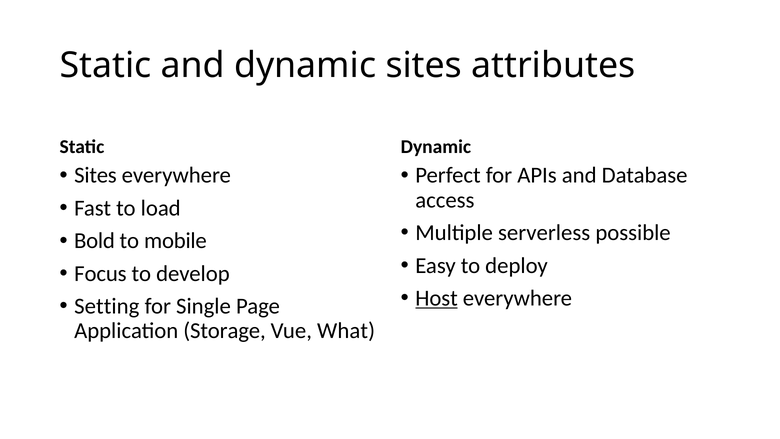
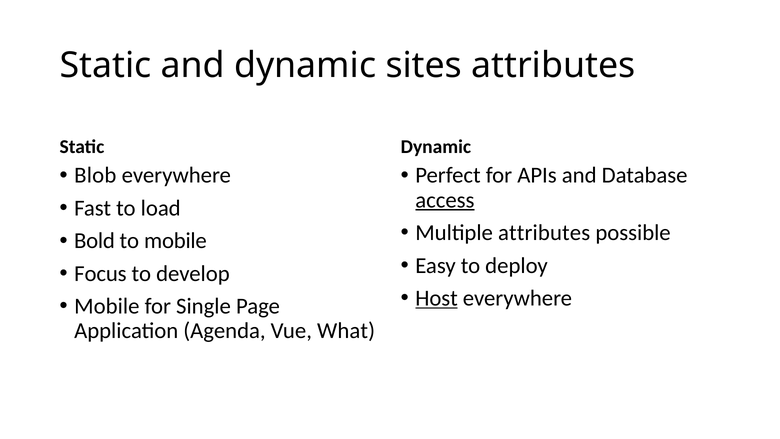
Sites at (95, 175): Sites -> Blob
access underline: none -> present
Multiple serverless: serverless -> attributes
Setting at (107, 306): Setting -> Mobile
Storage: Storage -> Agenda
